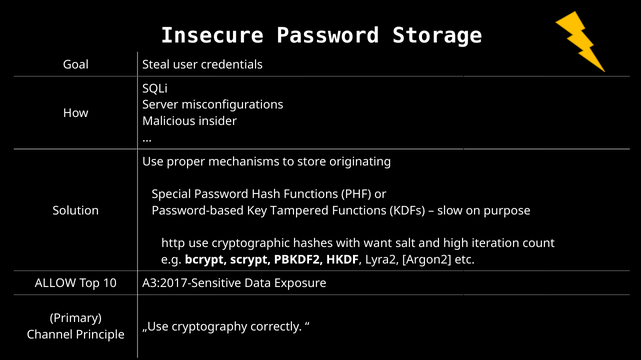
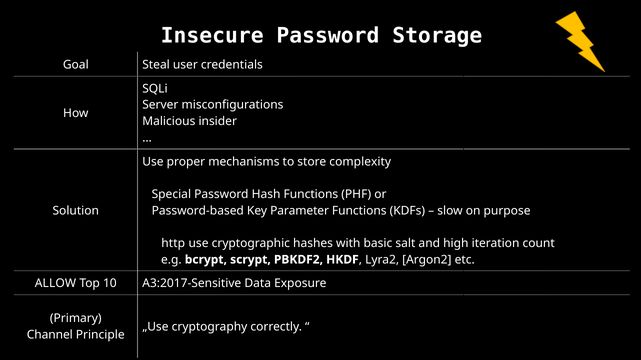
originating: originating -> complexity
Tampered: Tampered -> Parameter
want: want -> basic
